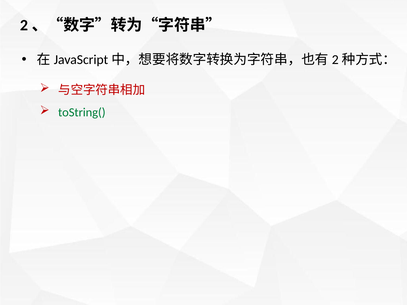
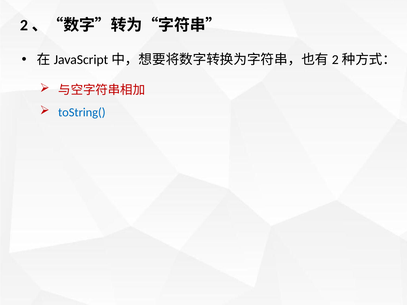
toString( colour: green -> blue
